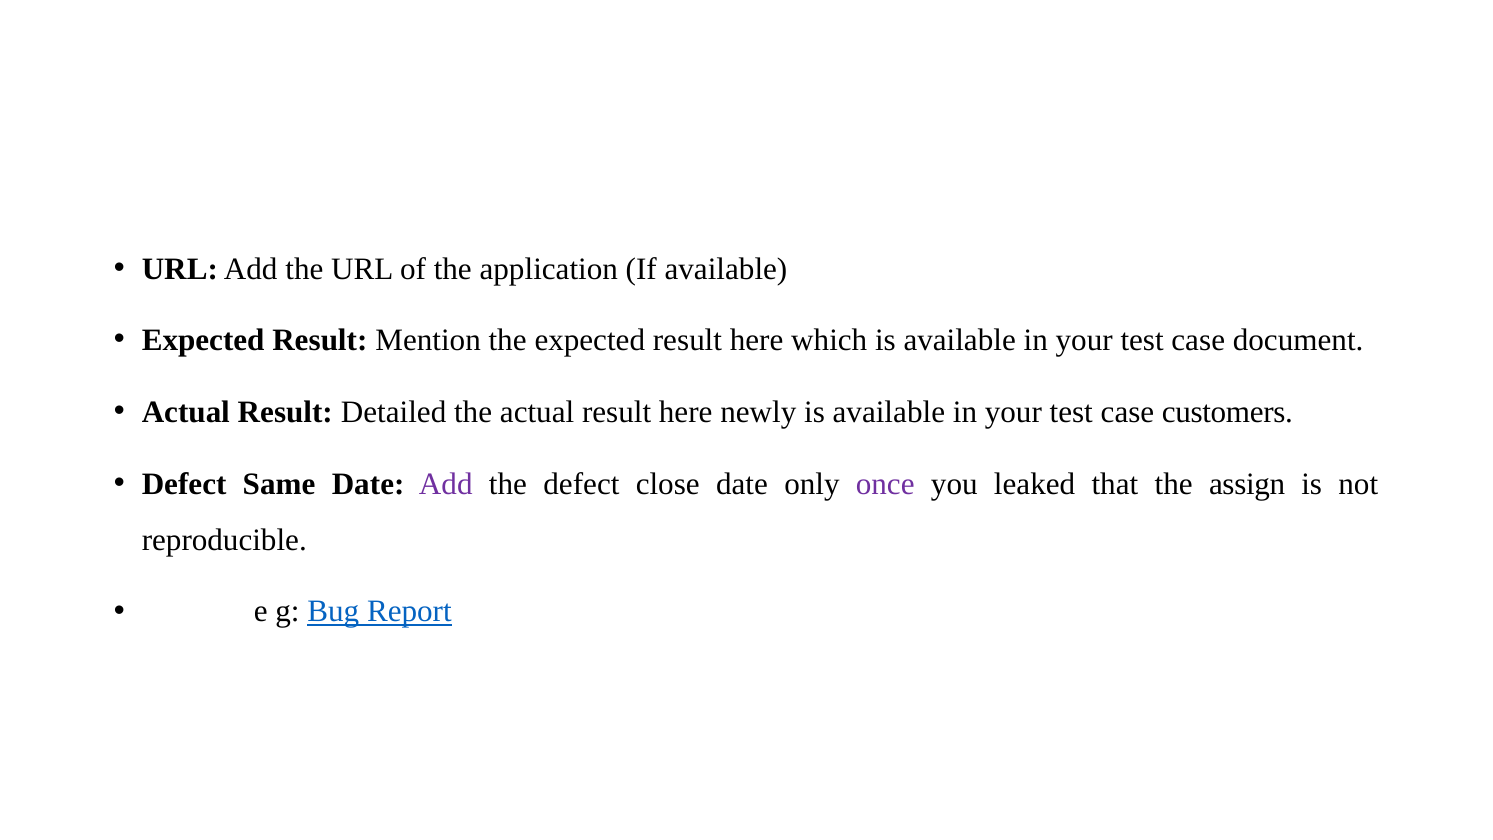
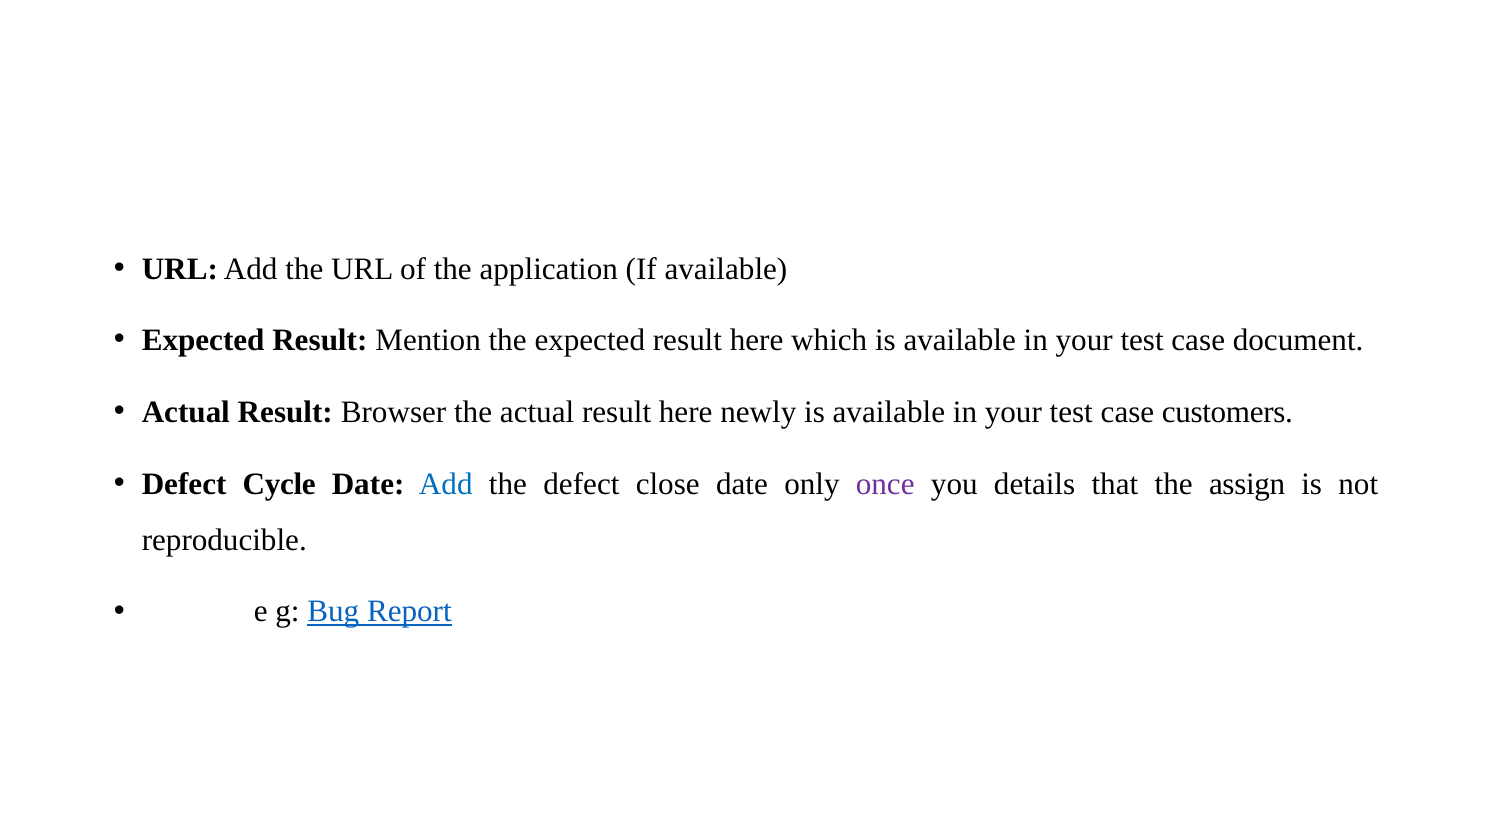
Detailed: Detailed -> Browser
Same: Same -> Cycle
Add at (446, 484) colour: purple -> blue
leaked: leaked -> details
